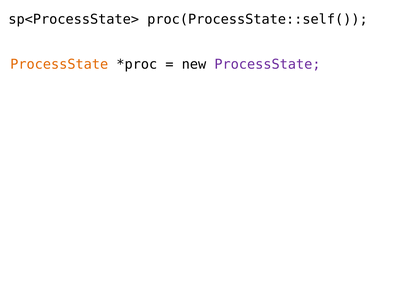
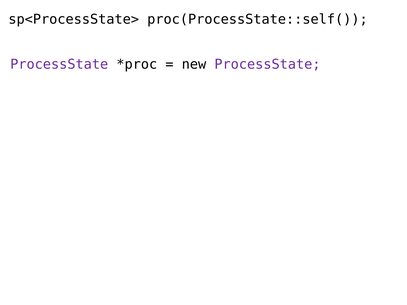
ProcessState at (59, 64) colour: orange -> purple
